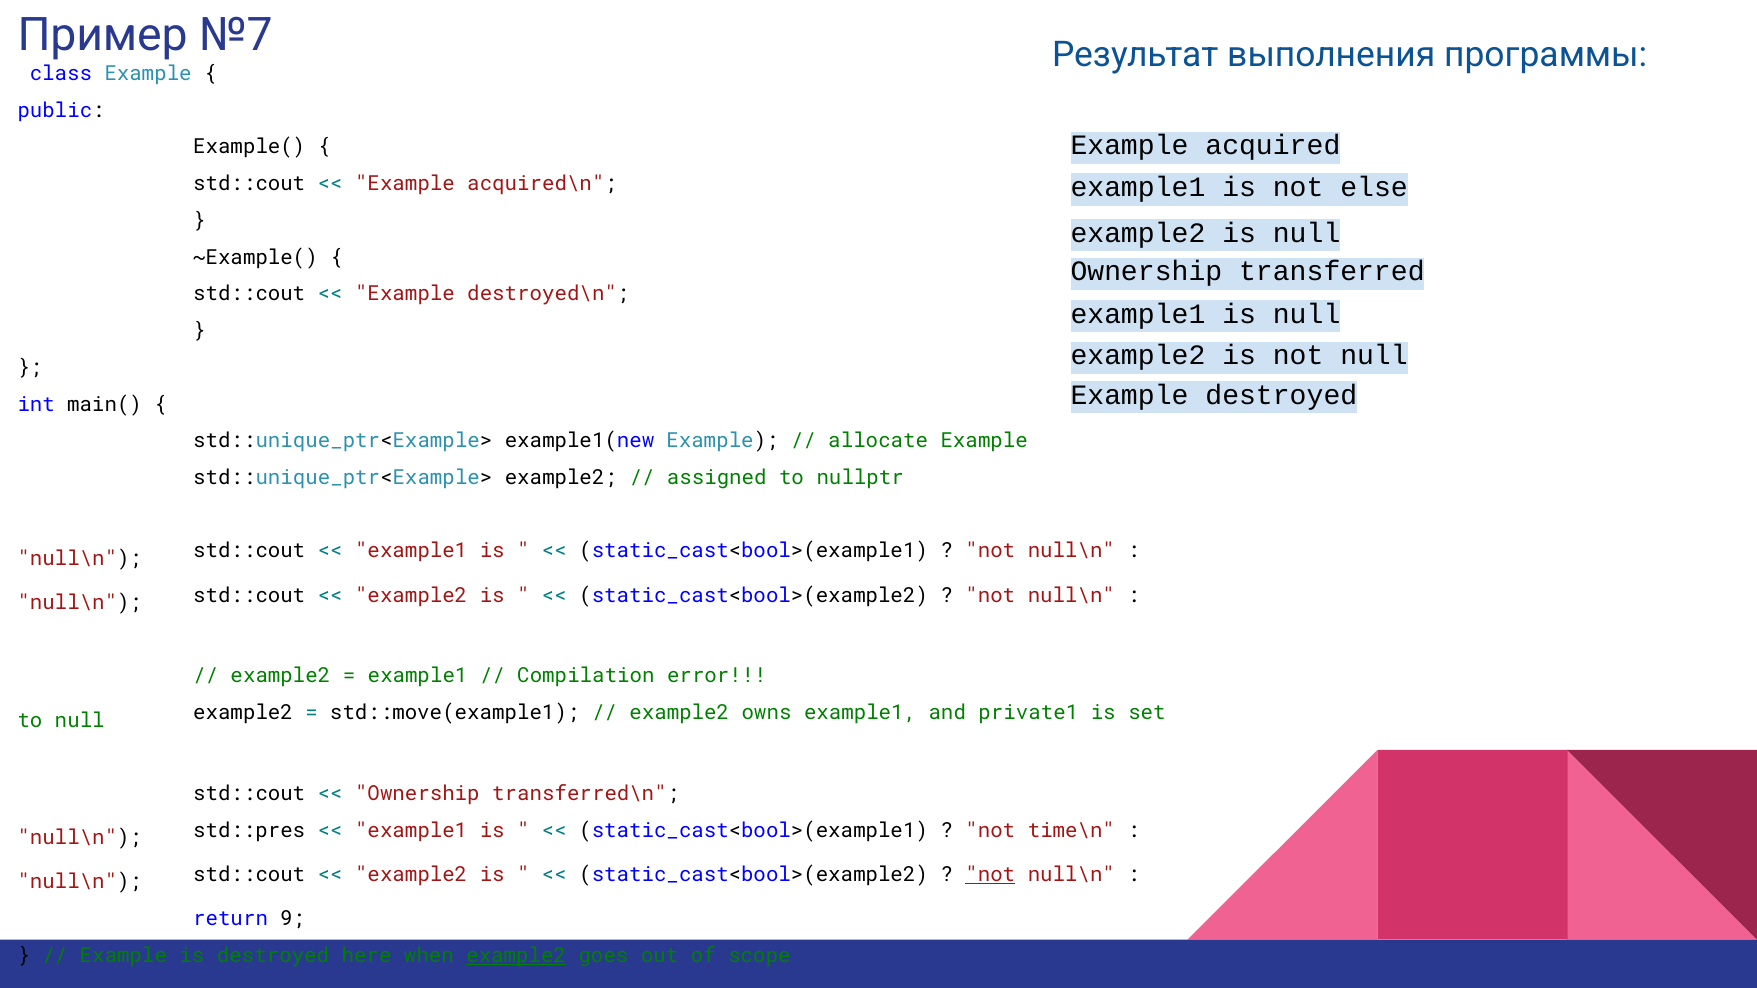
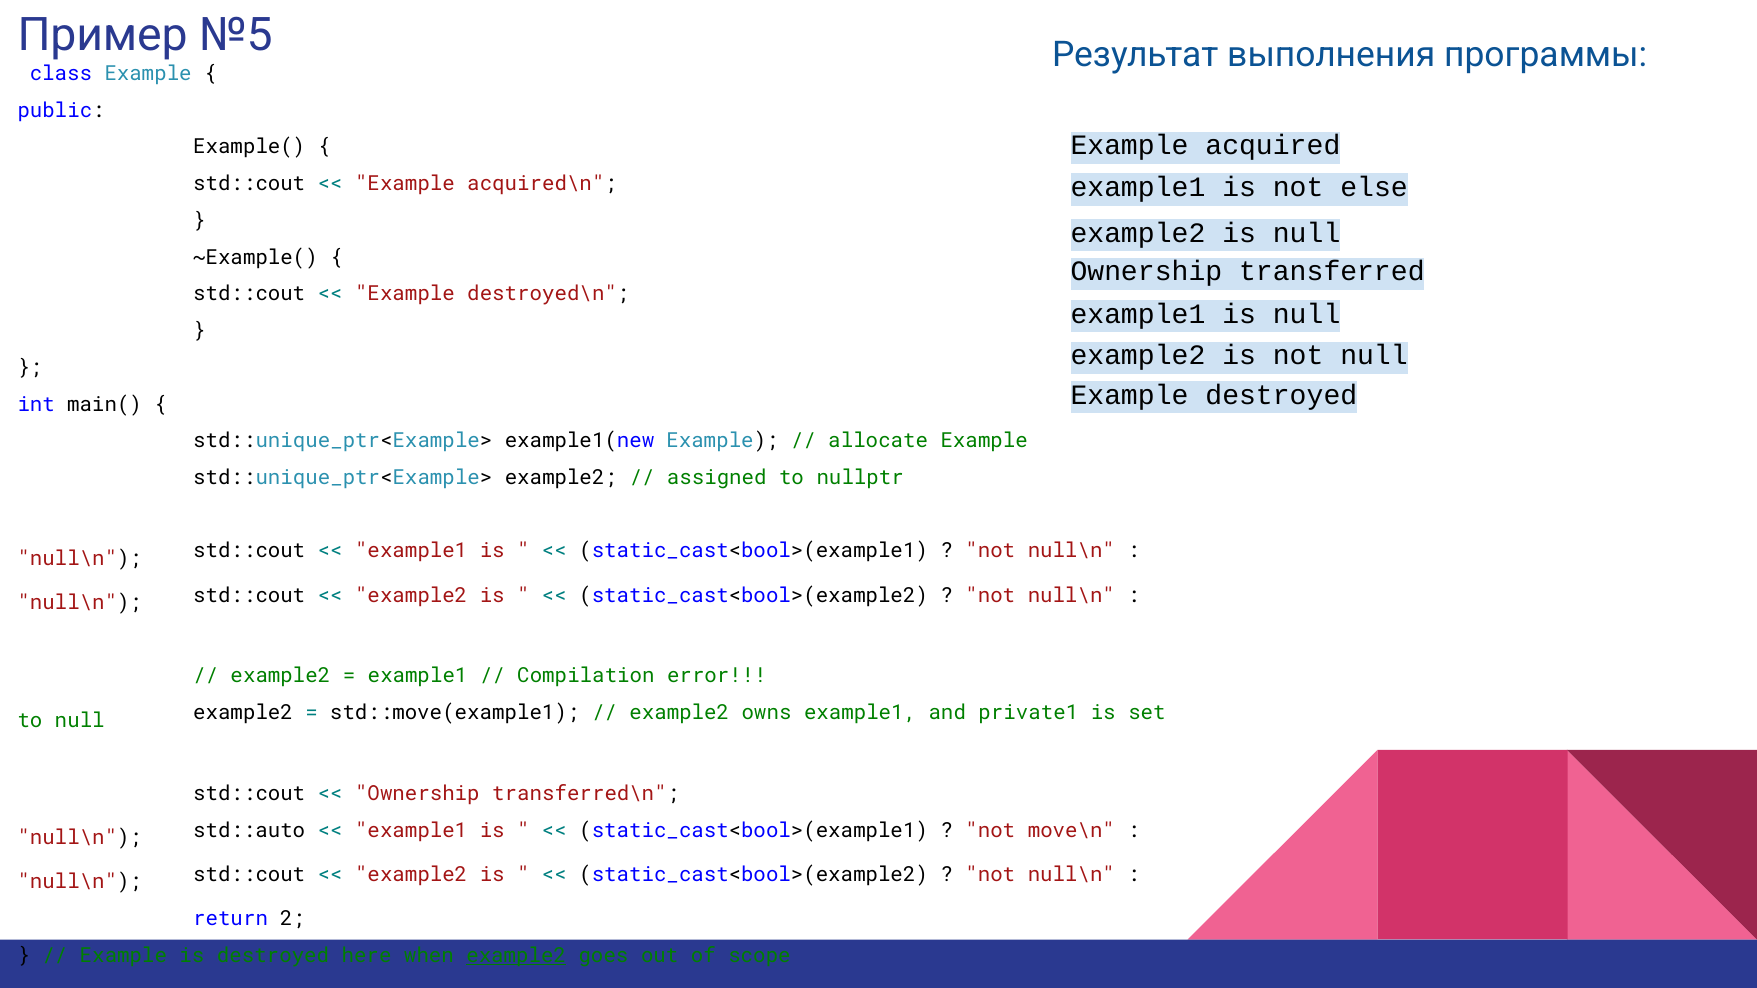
№7: №7 -> №5
std::pres: std::pres -> std::auto
time\n: time\n -> move\n
not at (990, 875) underline: present -> none
9: 9 -> 2
